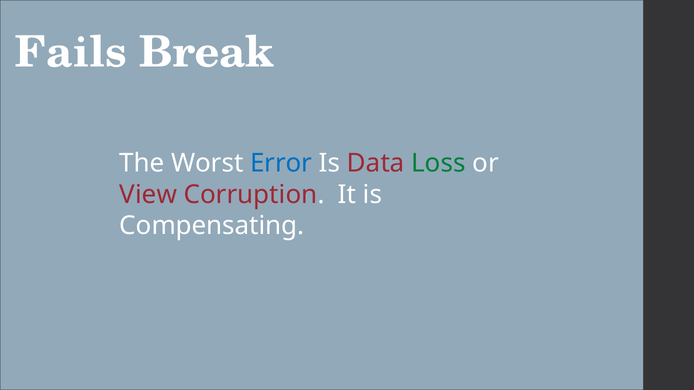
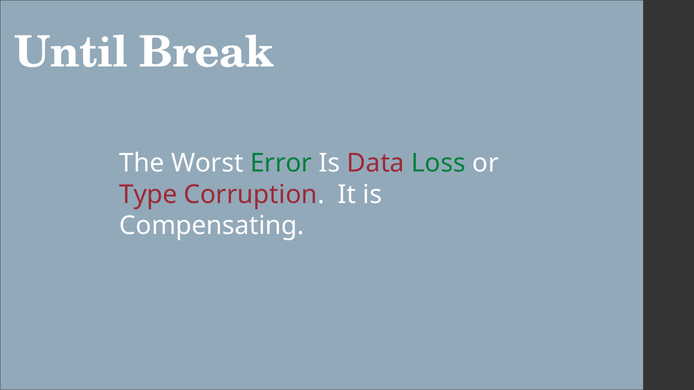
Fails: Fails -> Until
Error colour: blue -> green
View: View -> Type
